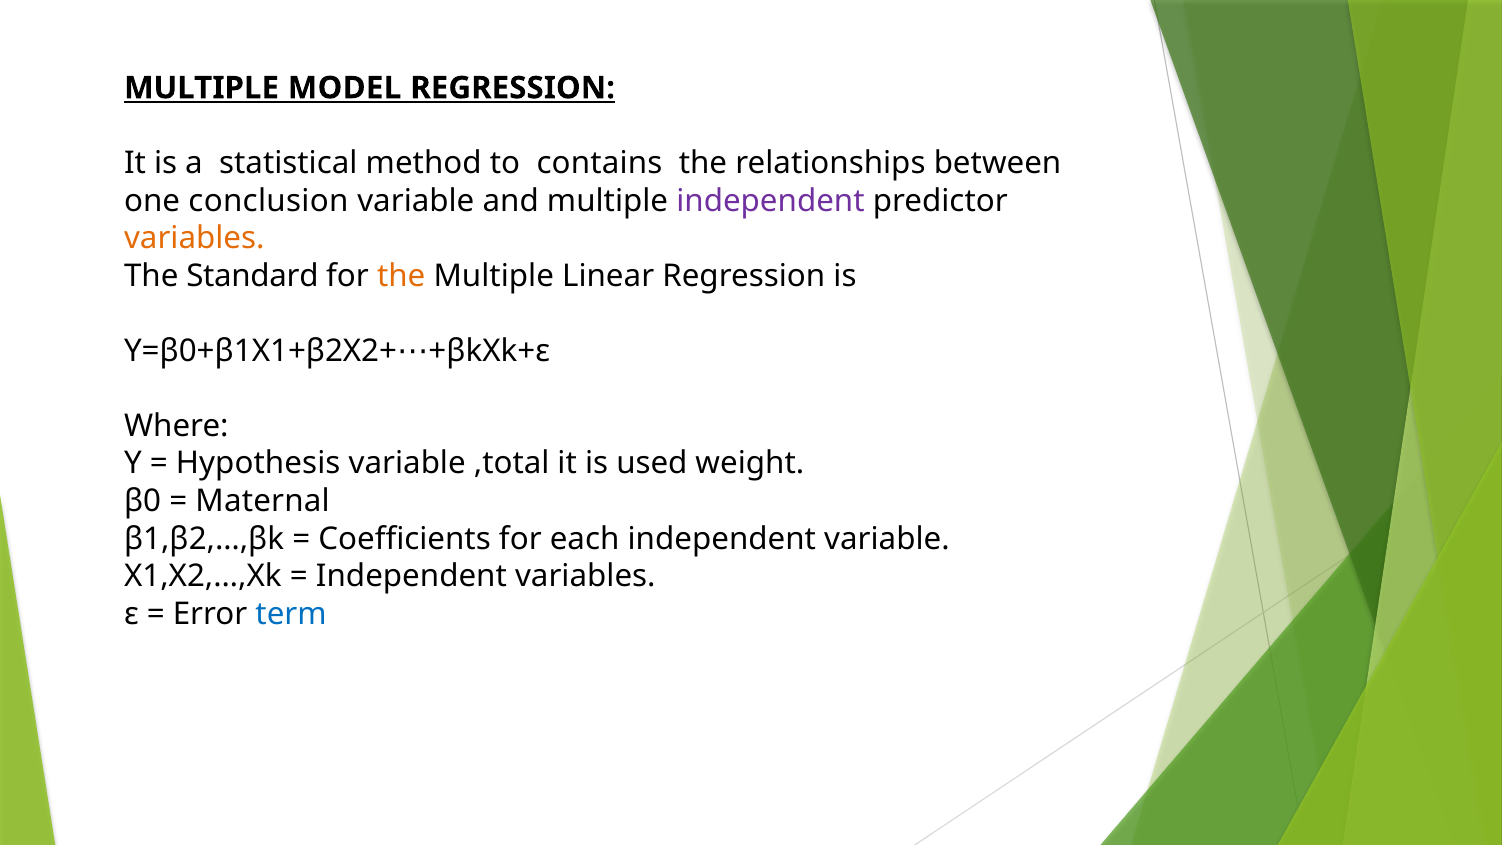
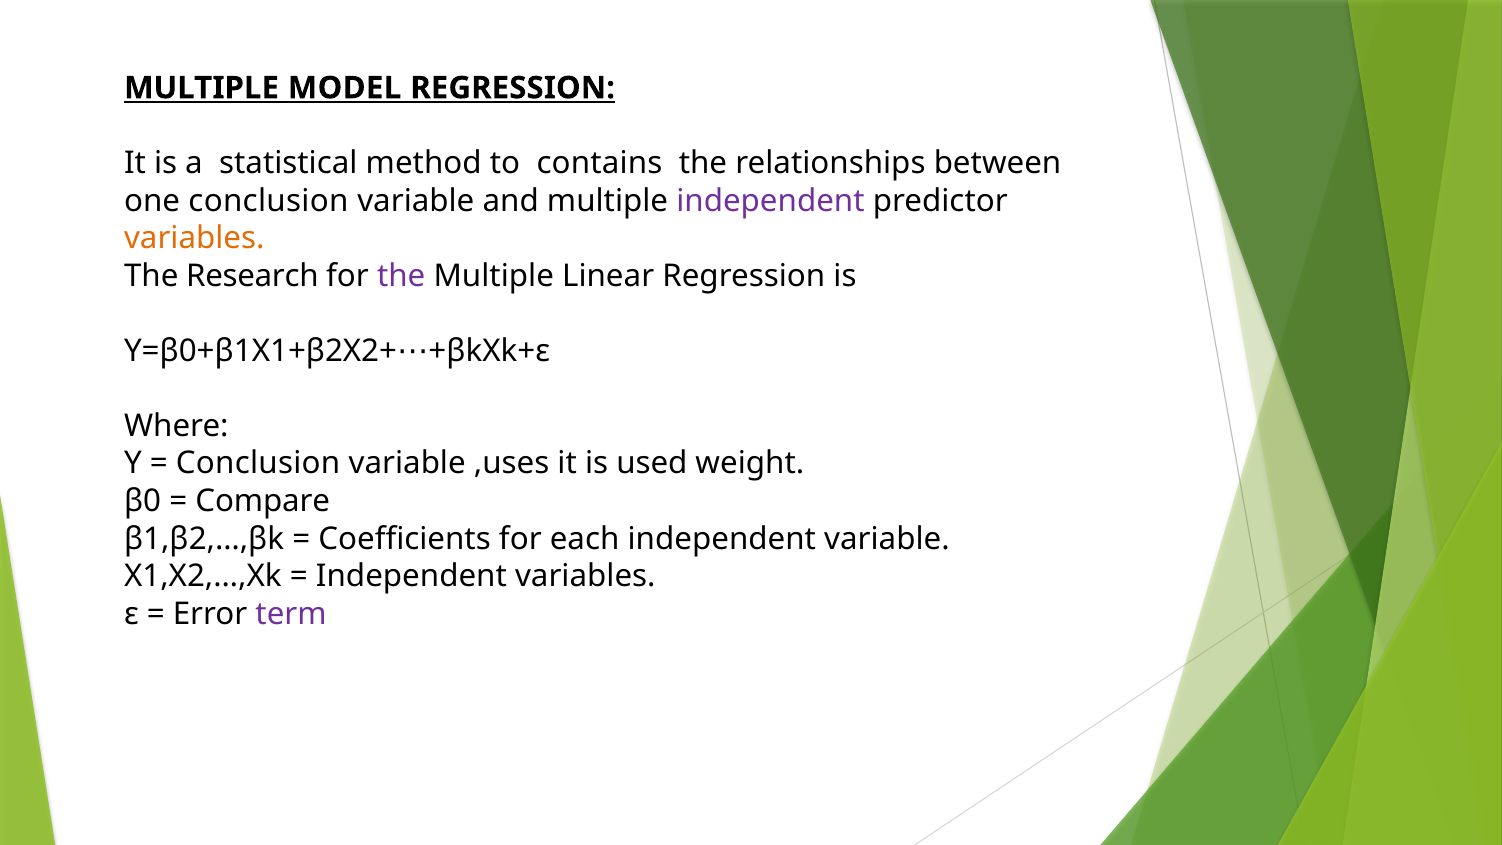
Standard: Standard -> Research
the at (401, 276) colour: orange -> purple
Hypothesis at (258, 464): Hypothesis -> Conclusion
,total: ,total -> ,uses
Maternal: Maternal -> Compare
term colour: blue -> purple
